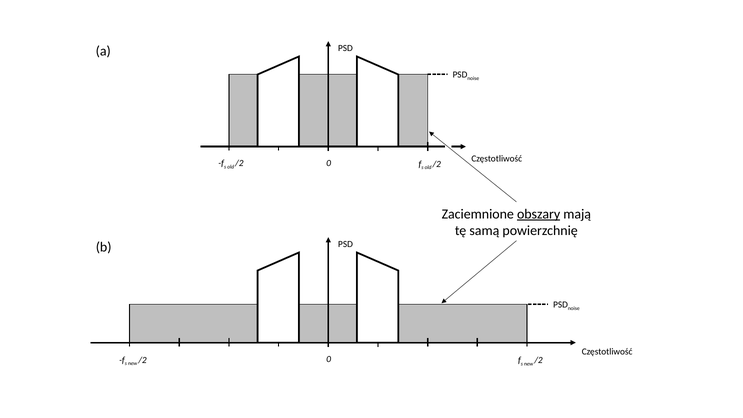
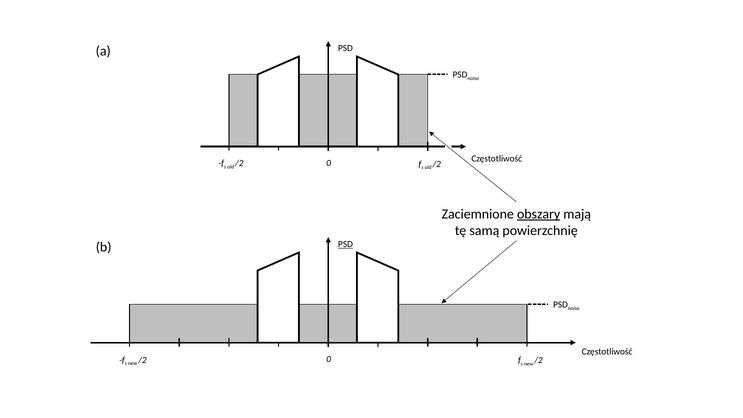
PSD at (345, 244) underline: none -> present
